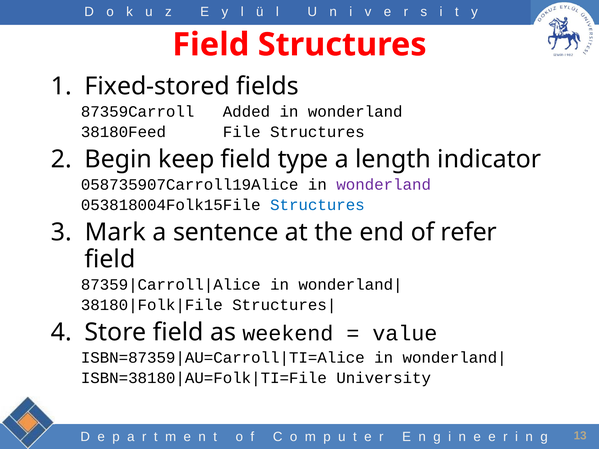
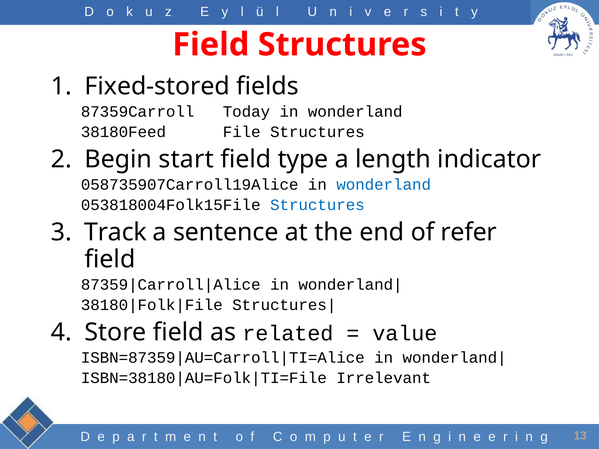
Added: Added -> Today
keep: keep -> start
wonderland at (384, 185) colour: purple -> blue
Mark: Mark -> Track
weekend: weekend -> related
University: University -> Irrelevant
